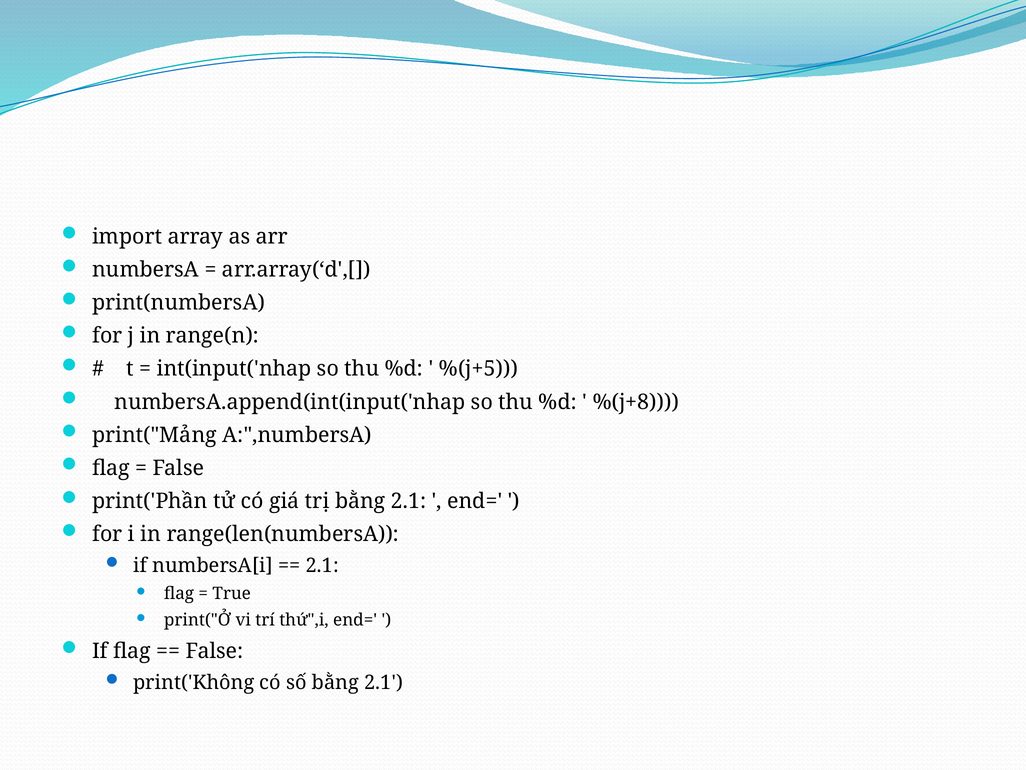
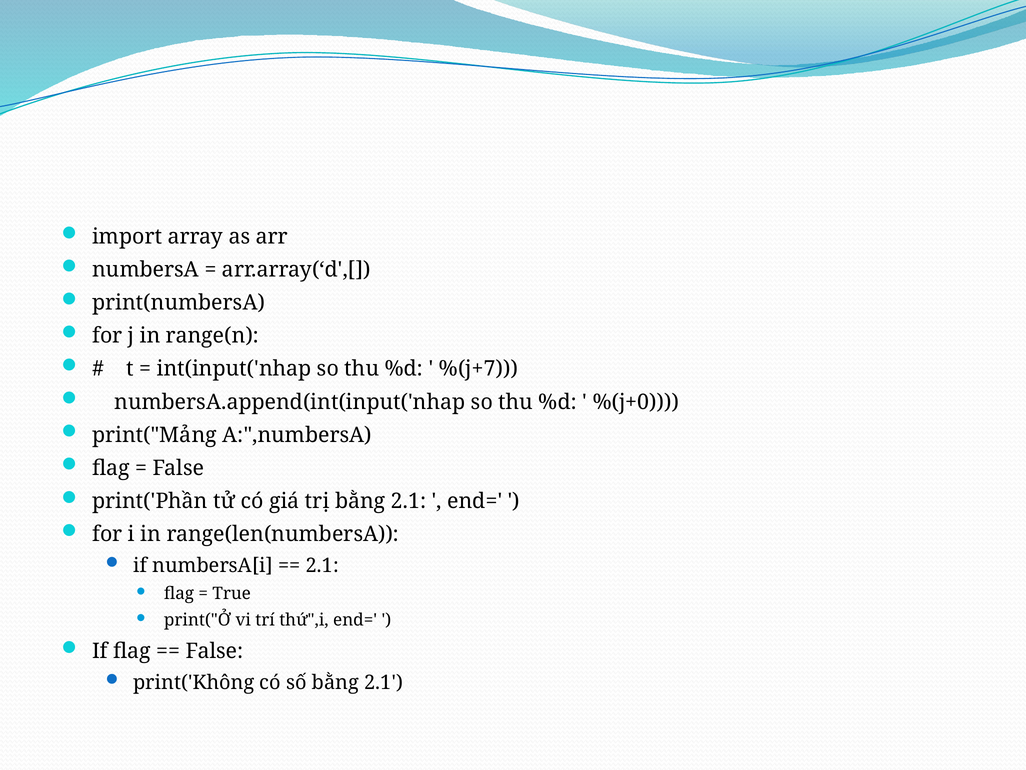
%(j+5: %(j+5 -> %(j+7
%(j+8: %(j+8 -> %(j+0
